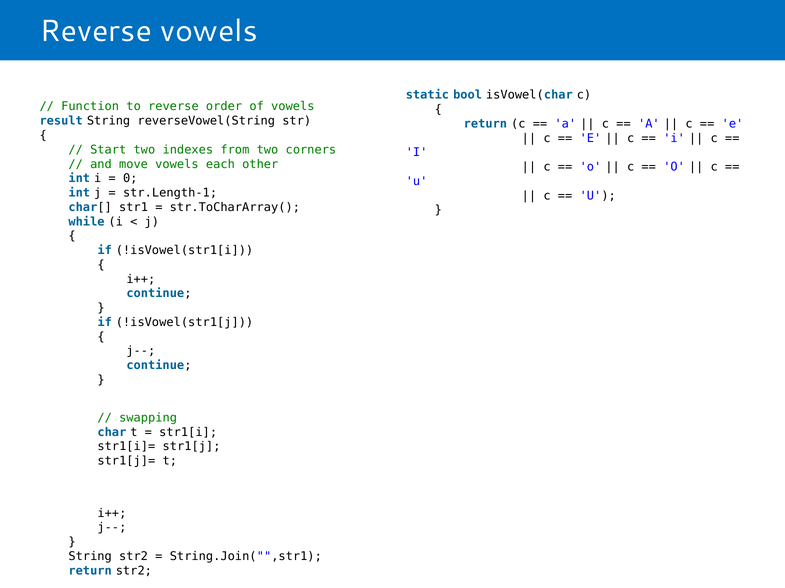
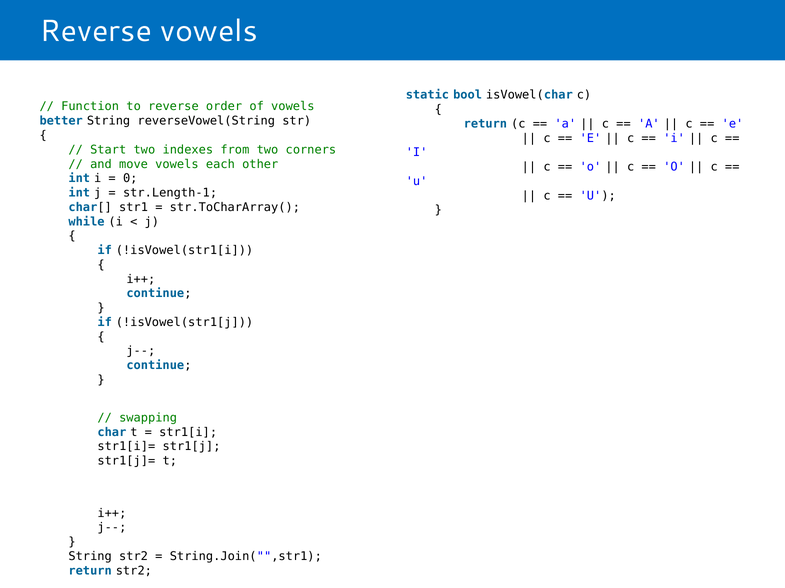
result: result -> better
